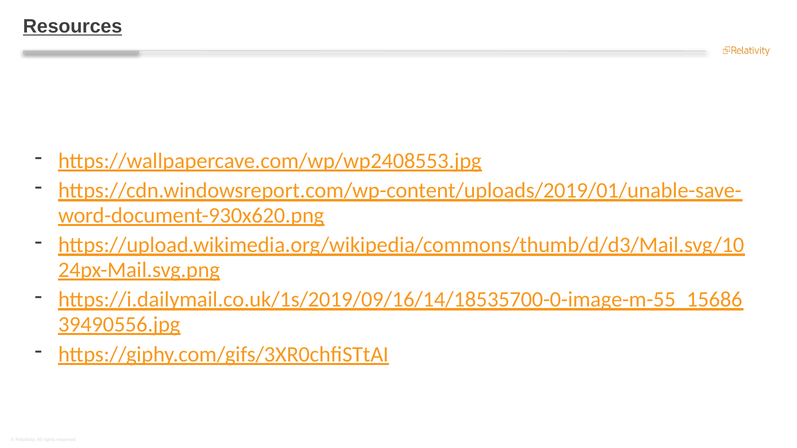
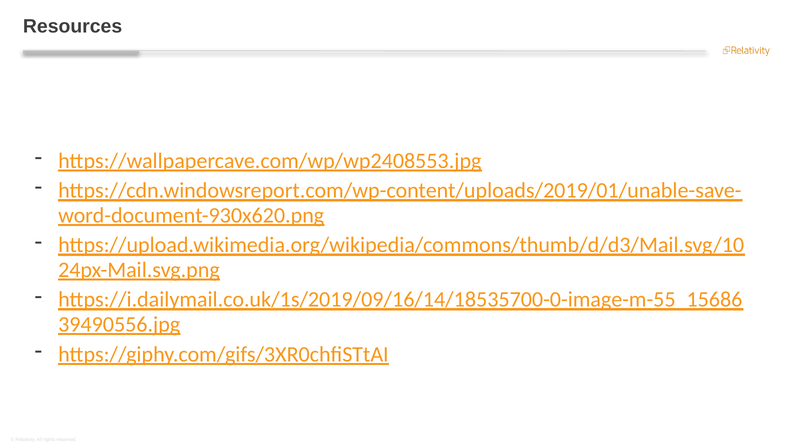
Resources underline: present -> none
